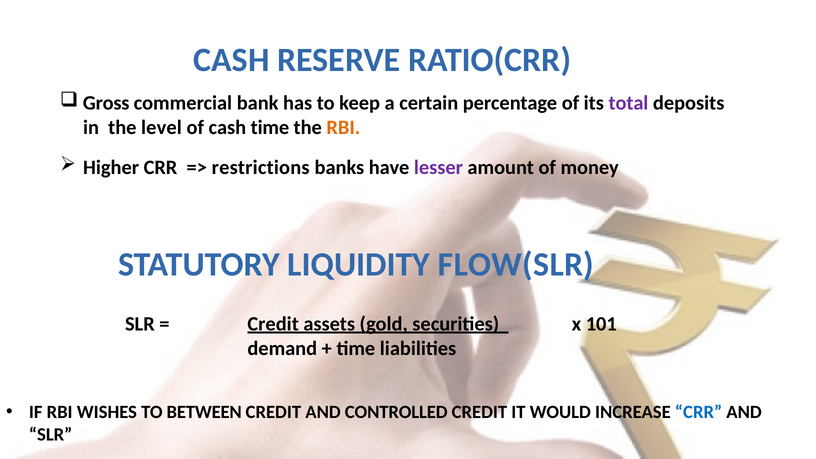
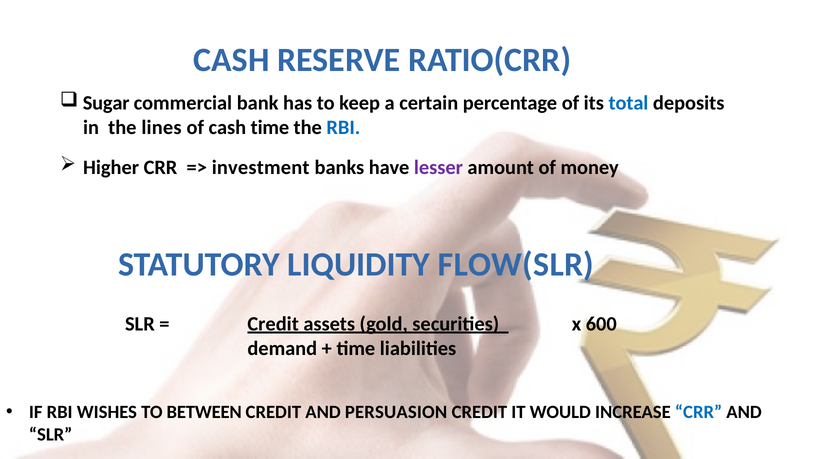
Gross: Gross -> Sugar
total colour: purple -> blue
level: level -> lines
RBI at (343, 128) colour: orange -> blue
restrictions: restrictions -> investment
101: 101 -> 600
CONTROLLED: CONTROLLED -> PERSUASION
